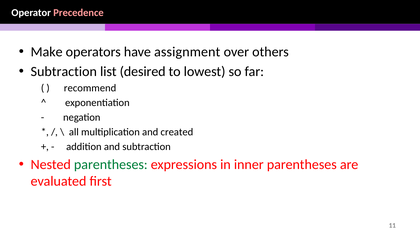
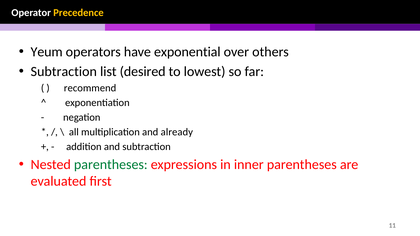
Precedence colour: pink -> yellow
Make: Make -> Yeum
assignment: assignment -> exponential
created: created -> already
